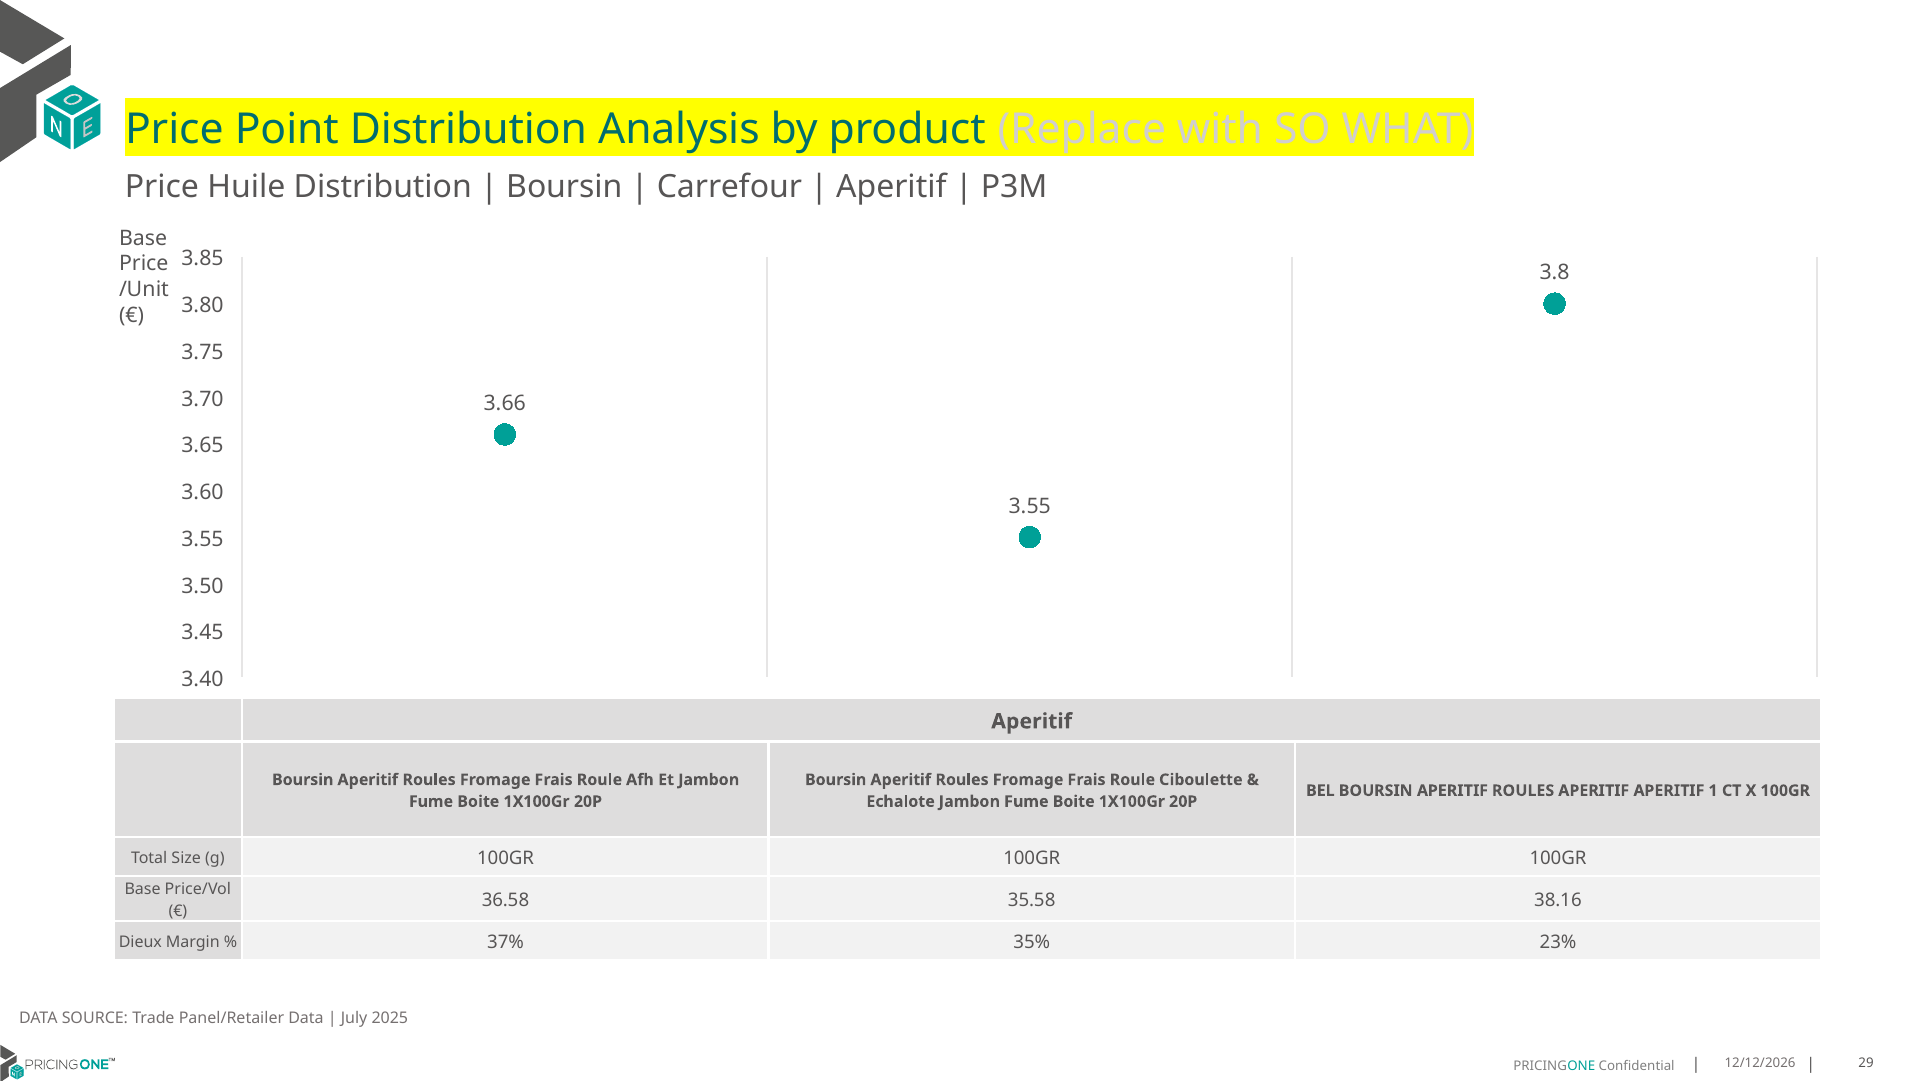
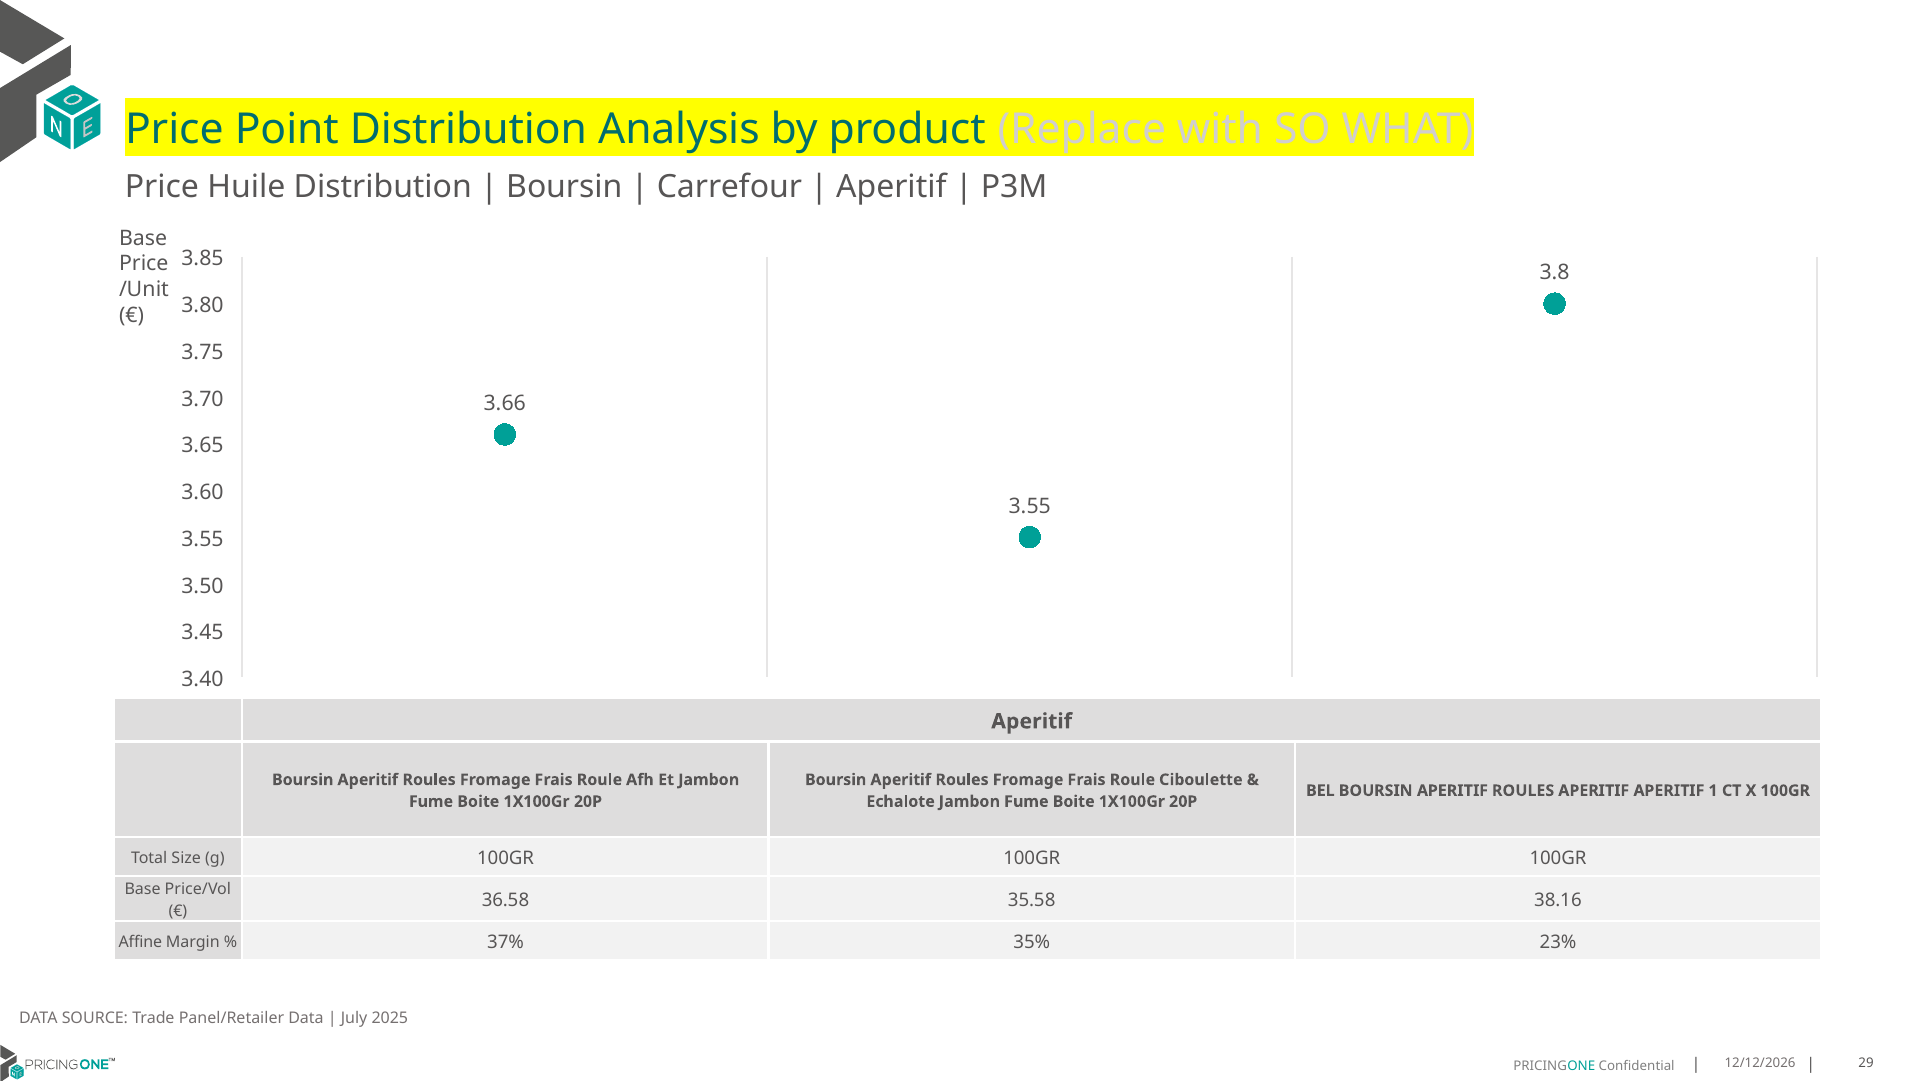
Dieux: Dieux -> Affine
